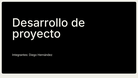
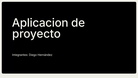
Desarrollo: Desarrollo -> Aplicacion
